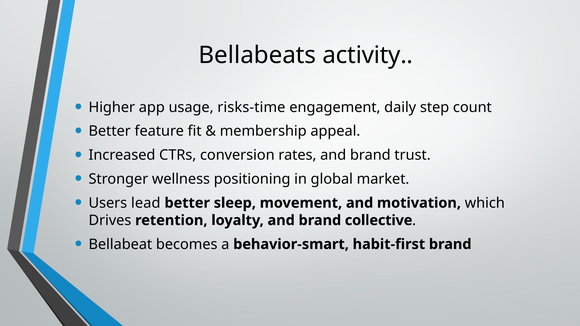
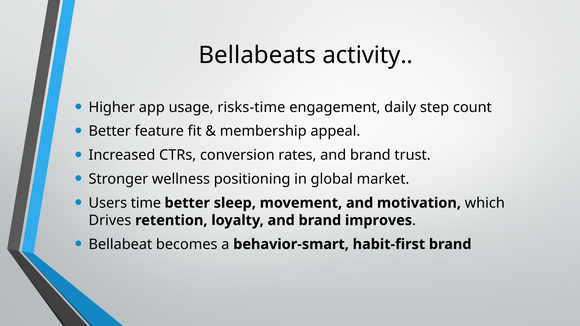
lead: lead -> time
collective: collective -> improves
